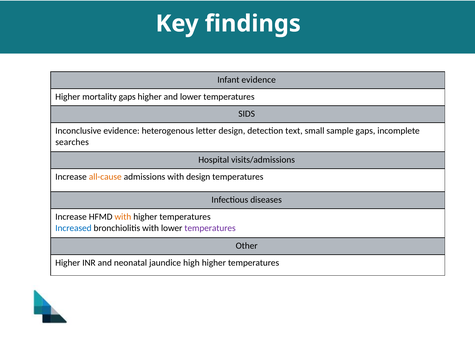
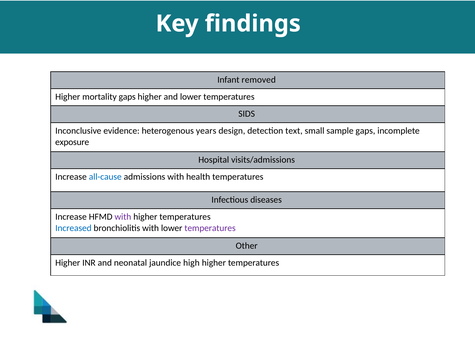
Infant evidence: evidence -> removed
letter: letter -> years
searches: searches -> exposure
all-cause colour: orange -> blue
with design: design -> health
with at (123, 217) colour: orange -> purple
